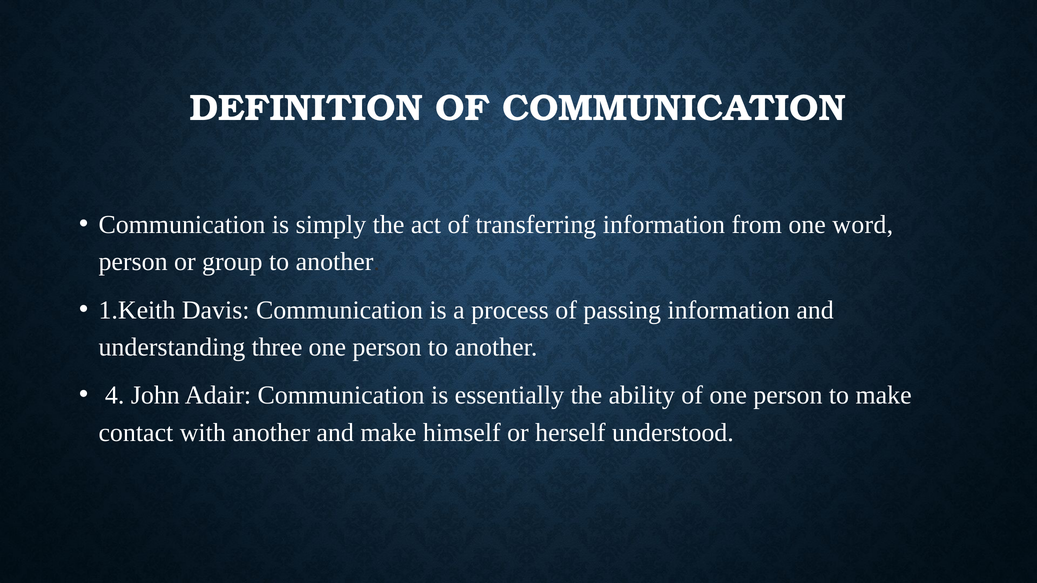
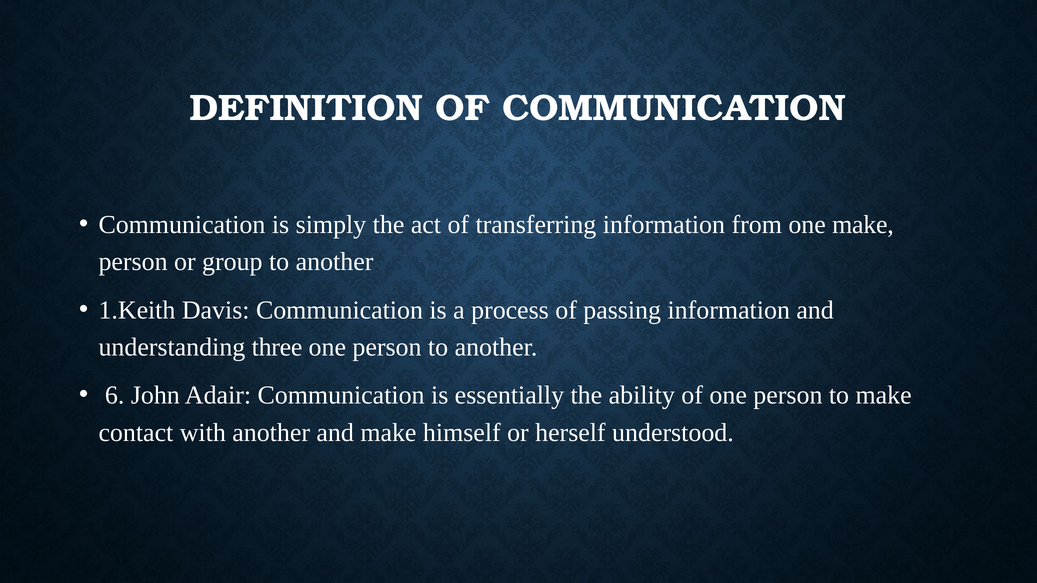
one word: word -> make
4: 4 -> 6
